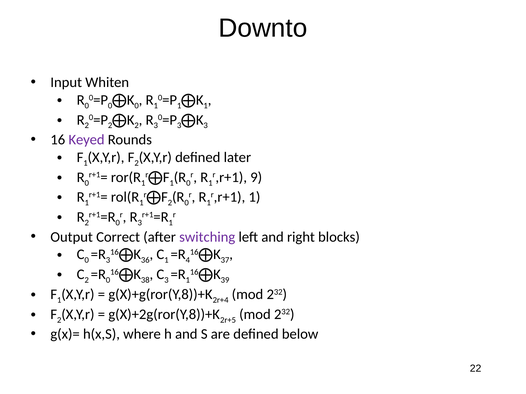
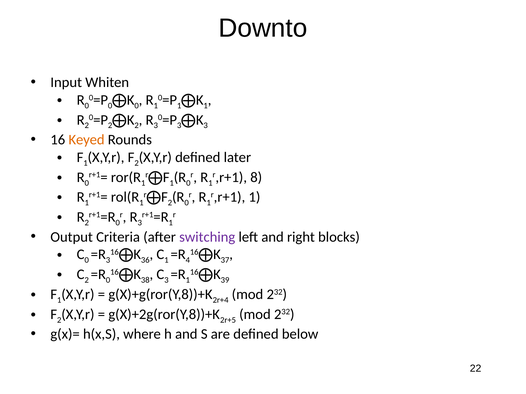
Keyed colour: purple -> orange
9: 9 -> 8
Correct: Correct -> Criteria
